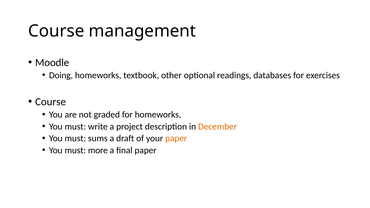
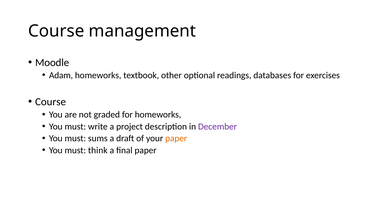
Doing: Doing -> Adam
December colour: orange -> purple
more: more -> think
